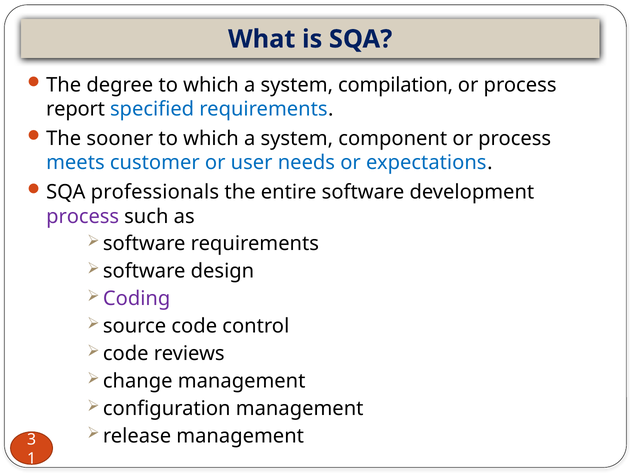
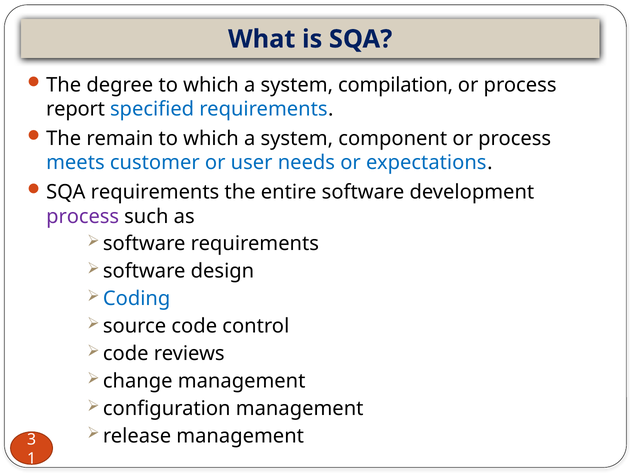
sooner: sooner -> remain
SQA professionals: professionals -> requirements
Coding colour: purple -> blue
